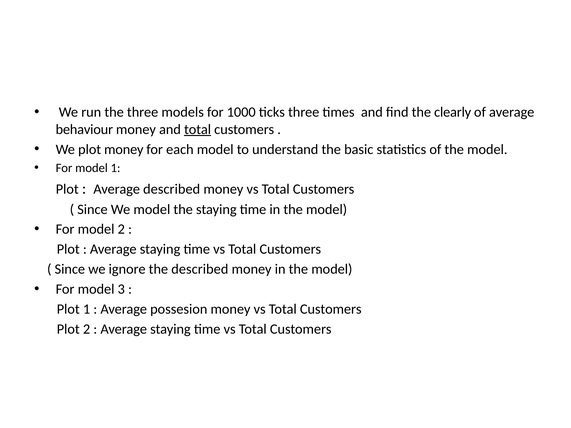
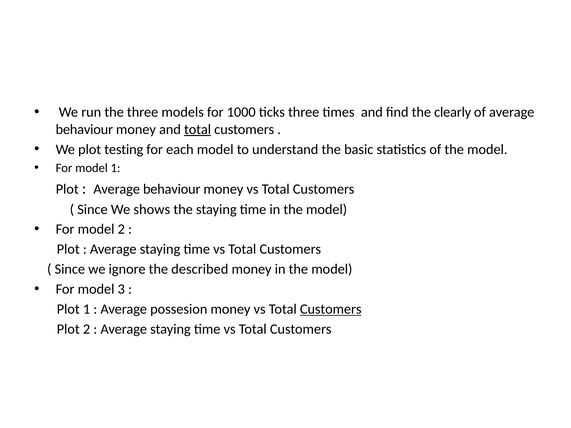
plot money: money -> testing
described at (172, 189): described -> behaviour
We model: model -> shows
Customers at (331, 309) underline: none -> present
